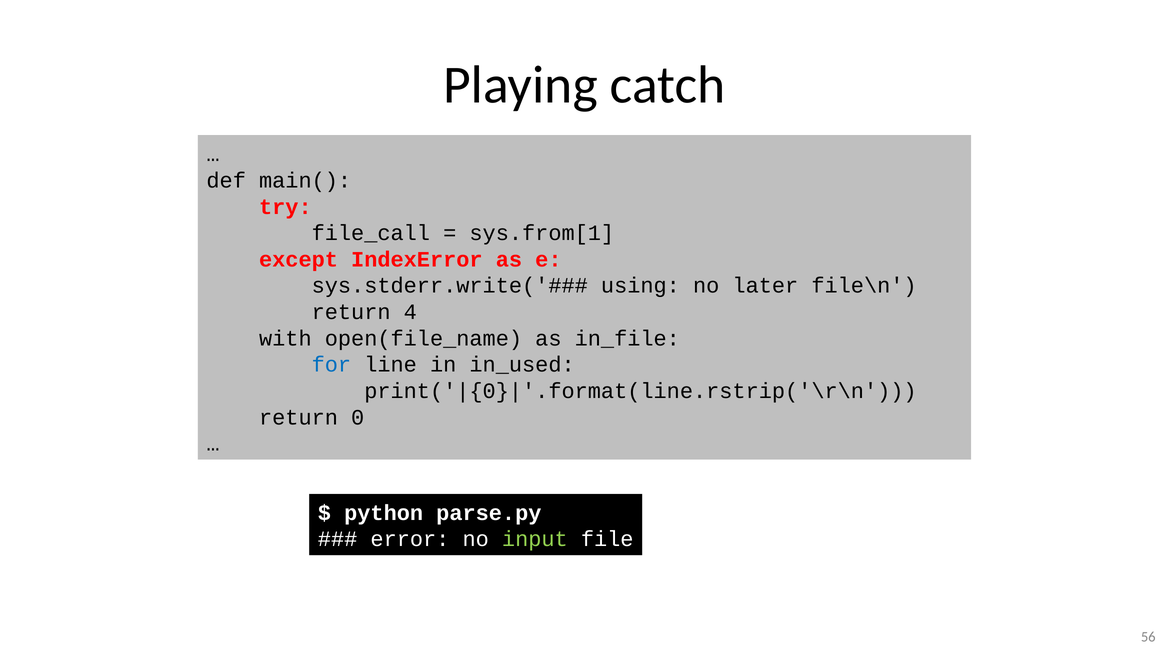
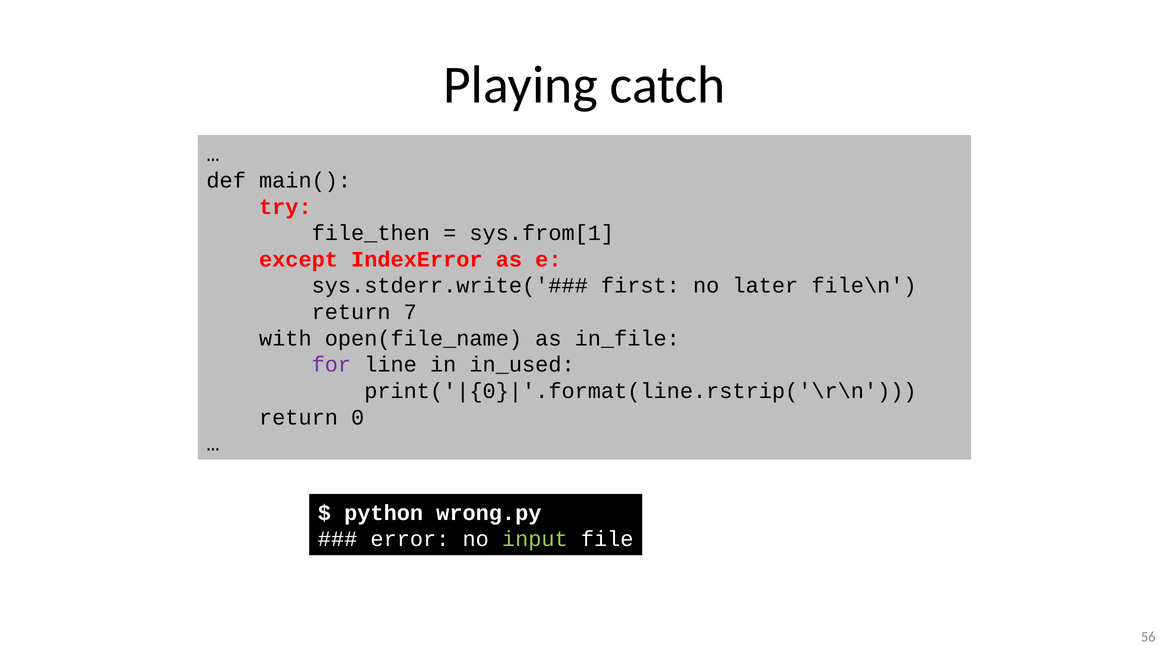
file_call: file_call -> file_then
using: using -> first
4: 4 -> 7
for colour: blue -> purple
parse.py: parse.py -> wrong.py
